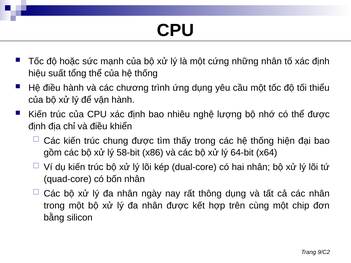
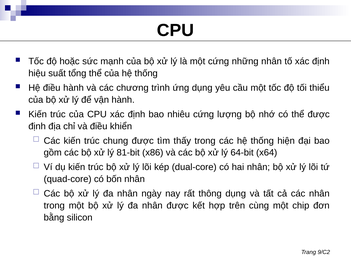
nhiêu nghệ: nghệ -> cứng
58-bit: 58-bit -> 81-bit
